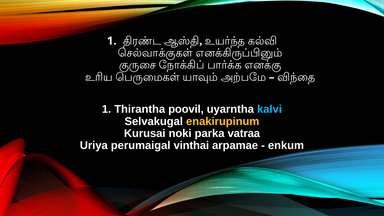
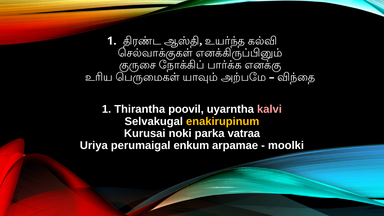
kalvi colour: light blue -> pink
vinthai: vinthai -> enkum
enkum: enkum -> moolki
